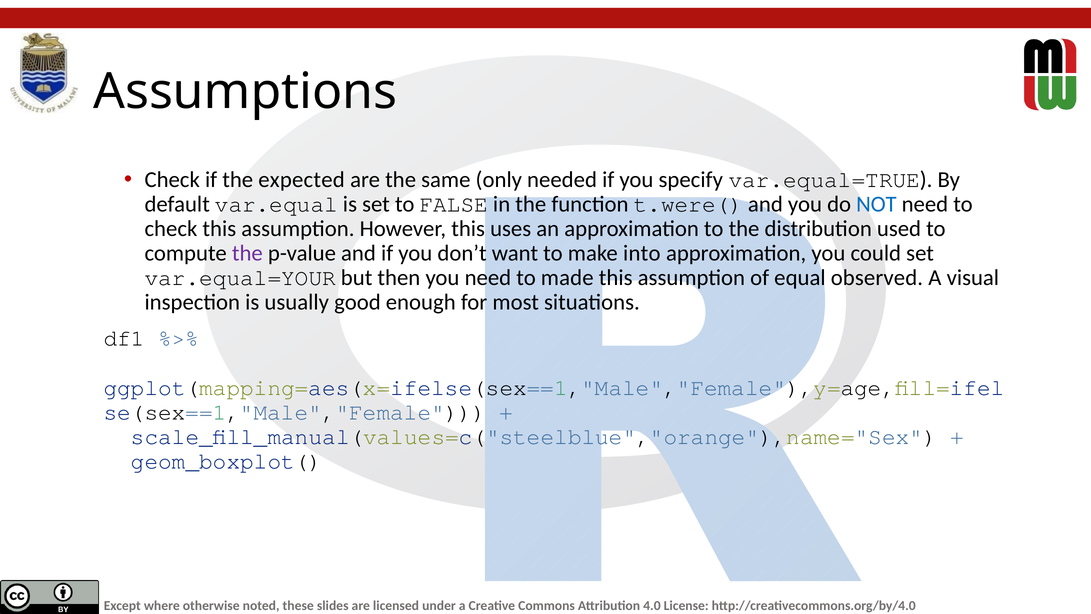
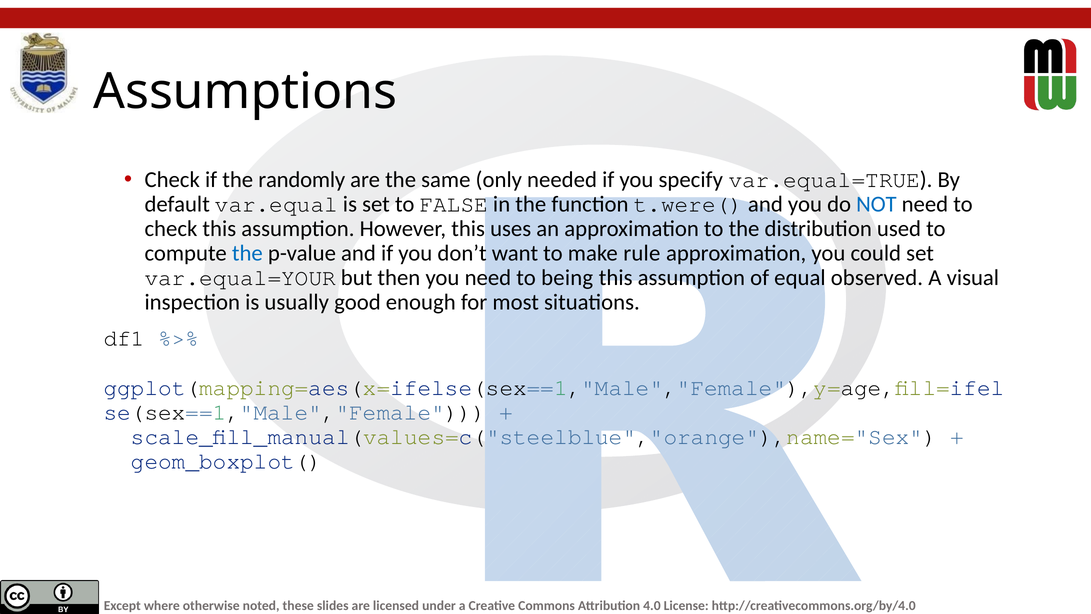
expected: expected -> randomly
the at (247, 253) colour: purple -> blue
into: into -> rule
made: made -> being
